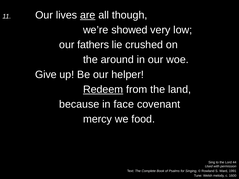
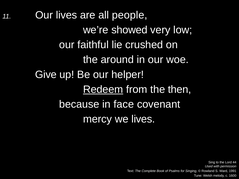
are underline: present -> none
though: though -> people
fathers: fathers -> faithful
land: land -> then
we food: food -> lives
